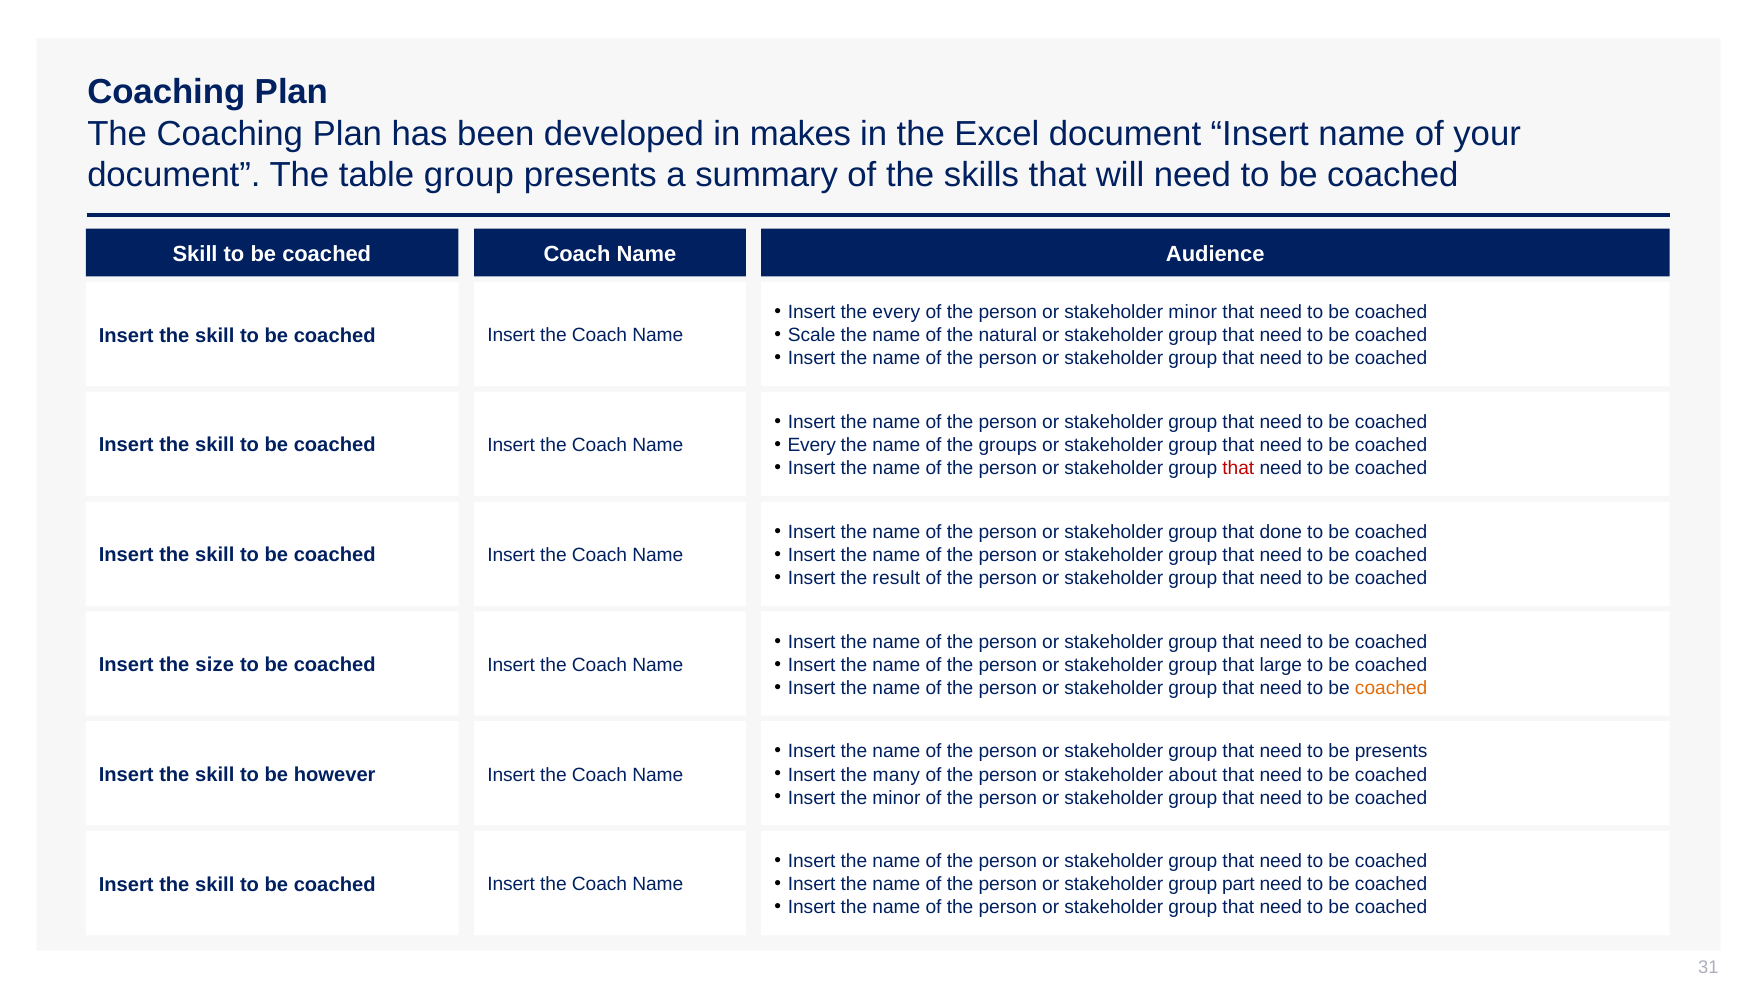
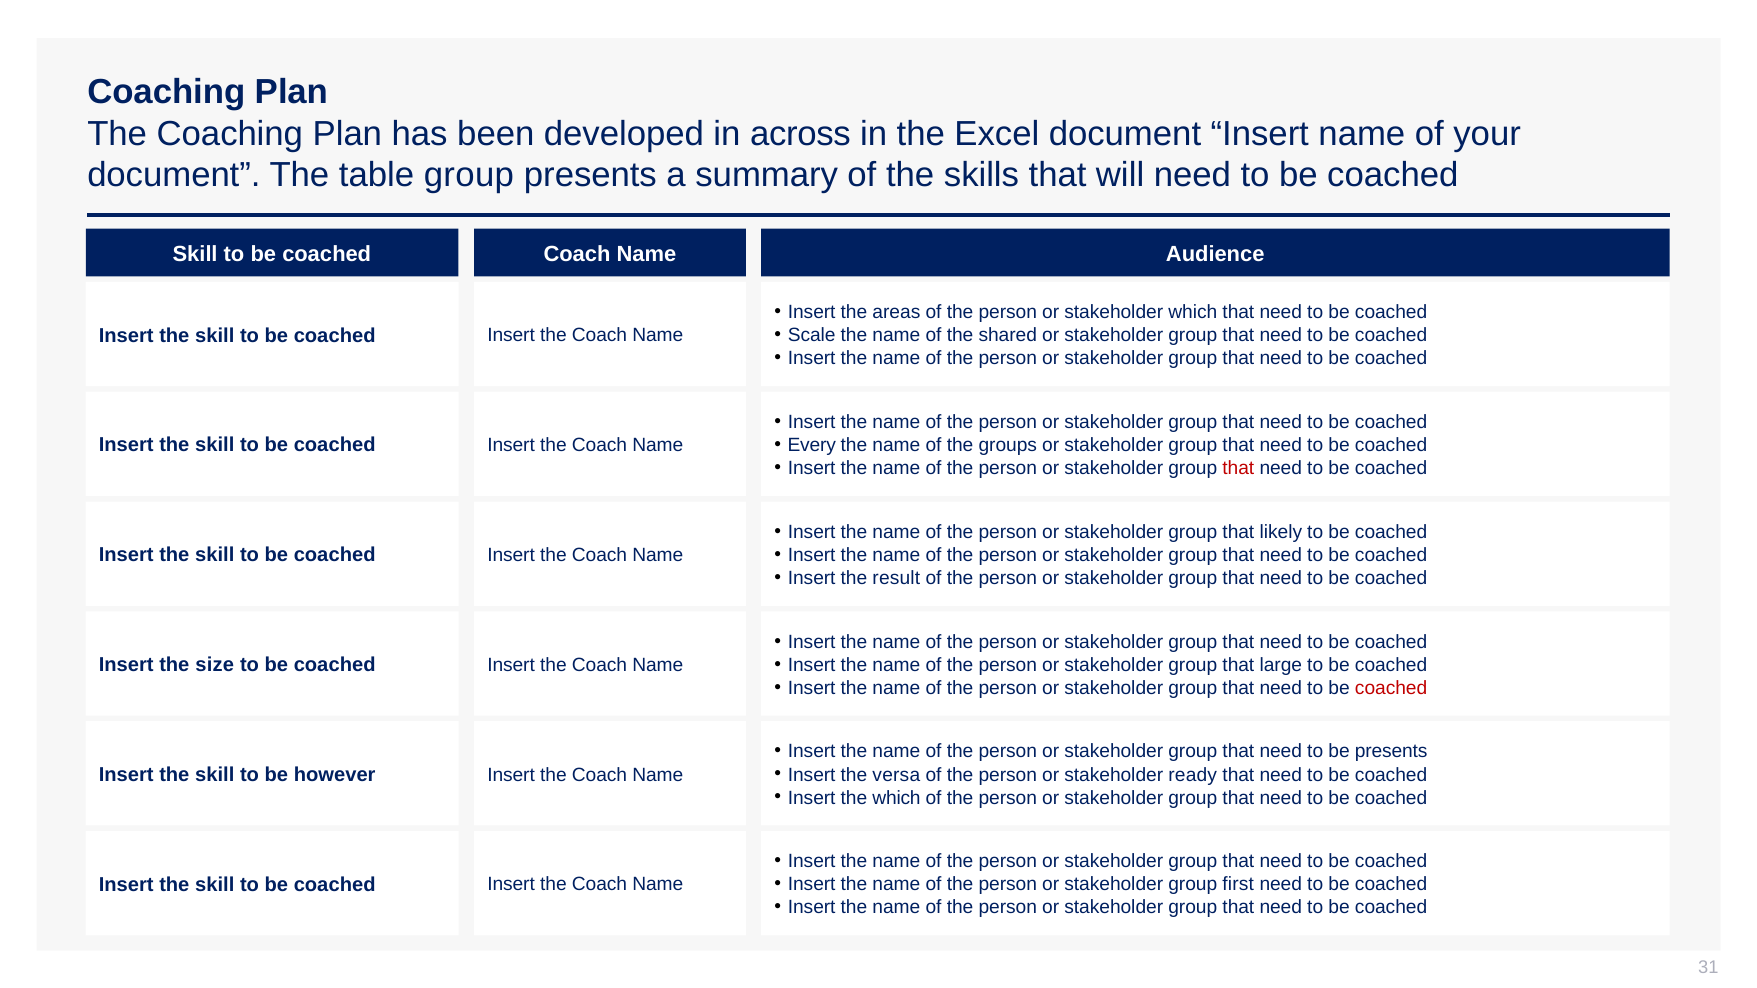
makes: makes -> across
the every: every -> areas
stakeholder minor: minor -> which
natural: natural -> shared
done: done -> likely
coached at (1391, 688) colour: orange -> red
many: many -> versa
about: about -> ready
the minor: minor -> which
part: part -> first
